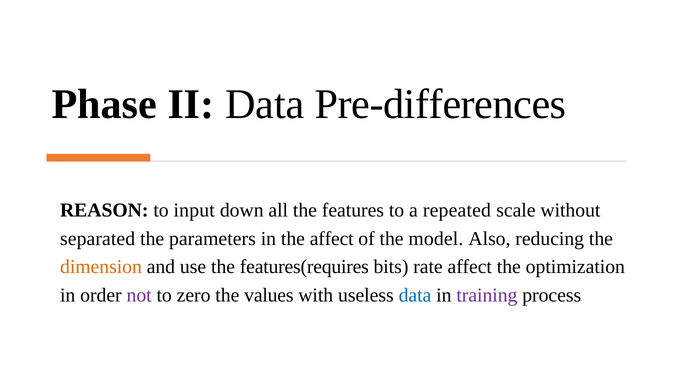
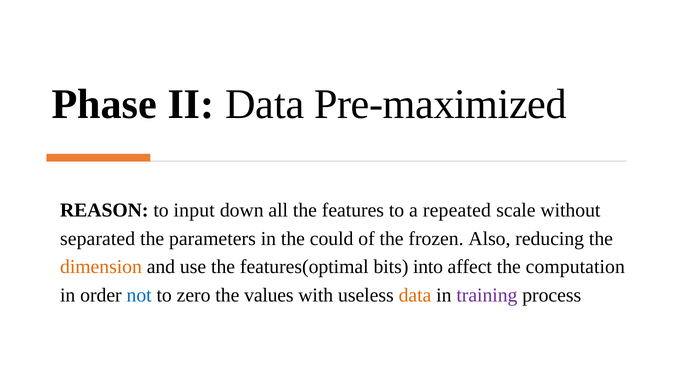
Pre-differences: Pre-differences -> Pre-maximized
the affect: affect -> could
model: model -> frozen
features(requires: features(requires -> features(optimal
rate: rate -> into
optimization: optimization -> computation
not colour: purple -> blue
data at (415, 295) colour: blue -> orange
